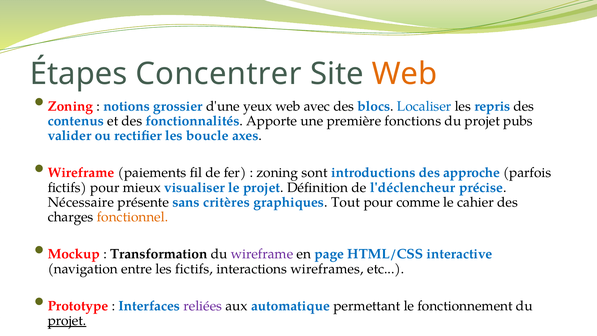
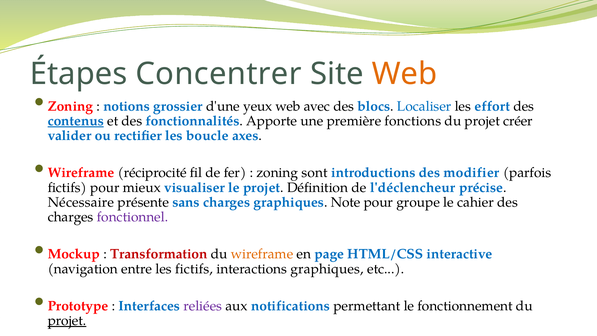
repris: repris -> effort
contenus underline: none -> present
pubs: pubs -> créer
paiements: paiements -> réciprocité
approche: approche -> modifier
sans critères: critères -> charges
Tout: Tout -> Note
comme: comme -> groupe
fonctionnel colour: orange -> purple
Transformation colour: black -> red
wireframe at (262, 254) colour: purple -> orange
interactions wireframes: wireframes -> graphiques
automatique: automatique -> notifications
